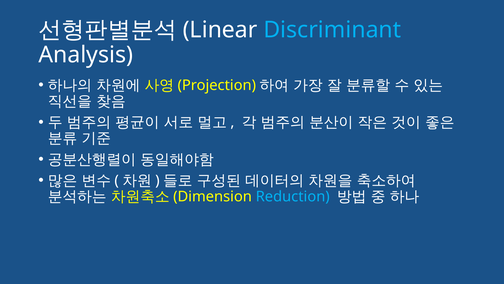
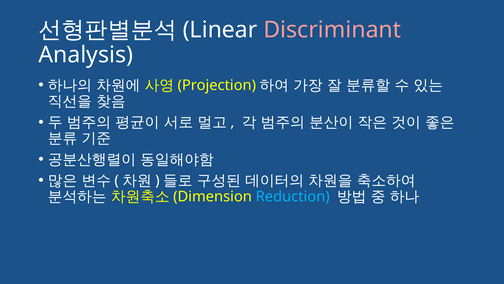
Discriminant colour: light blue -> pink
